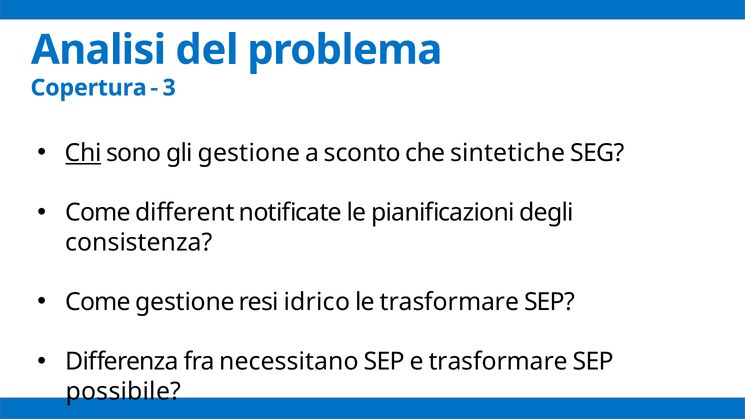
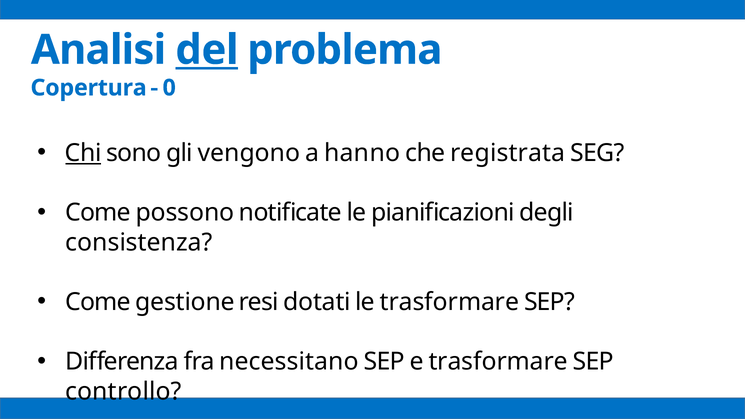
del underline: none -> present
3: 3 -> 0
gli gestione: gestione -> vengono
sconto: sconto -> hanno
sintetiche: sintetiche -> registrata
different: different -> possono
idrico: idrico -> dotati
possibile: possibile -> controllo
